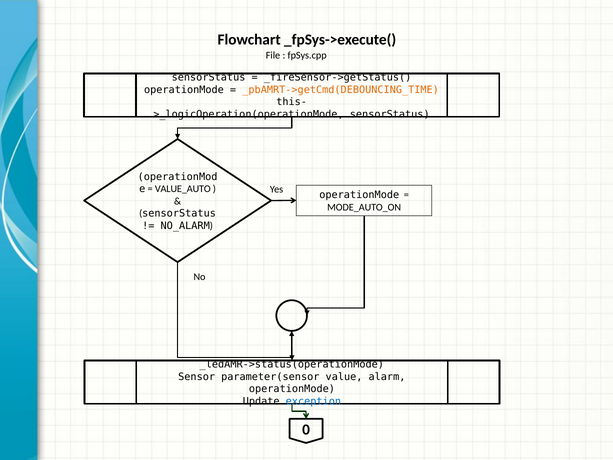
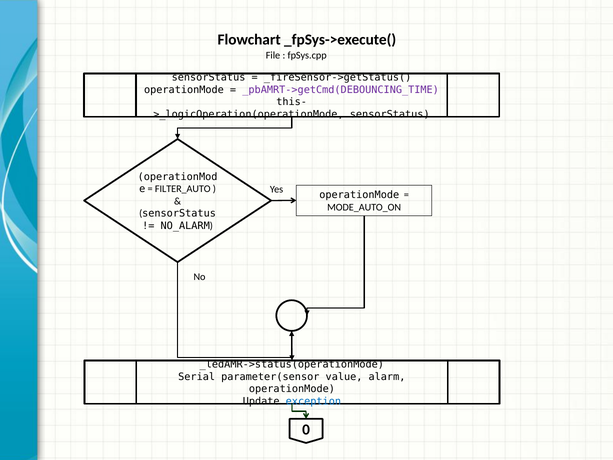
_pbAMRT->getCmd(DEBOUNCING_TIME colour: orange -> purple
VALUE_AUTO: VALUE_AUTO -> FILTER_AUTO
Sensor: Sensor -> Serial
